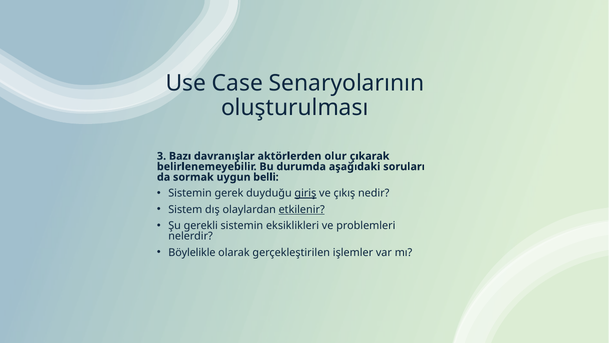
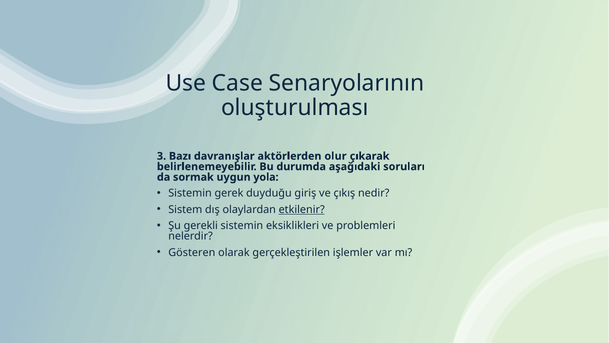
belli: belli -> yola
giriş underline: present -> none
Böylelikle: Böylelikle -> Gösteren
